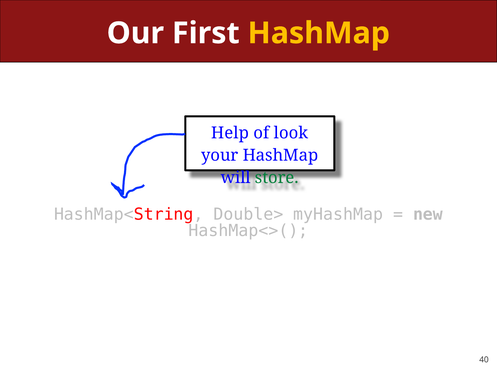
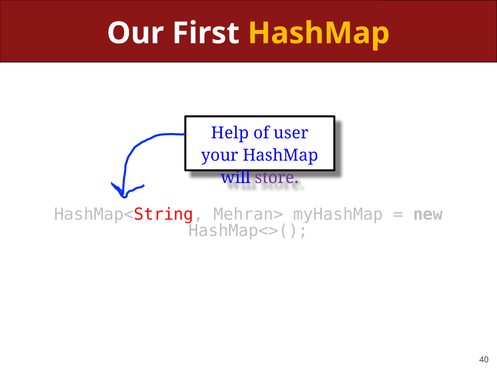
look: look -> user
store colour: green -> purple
Double>: Double> -> Mehran>
